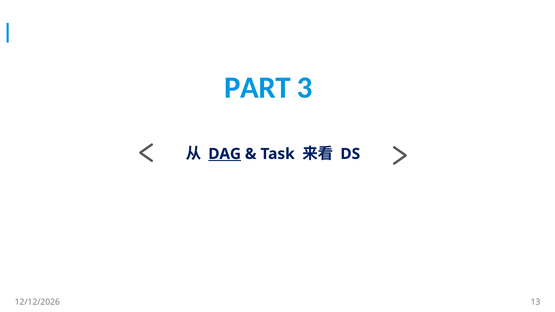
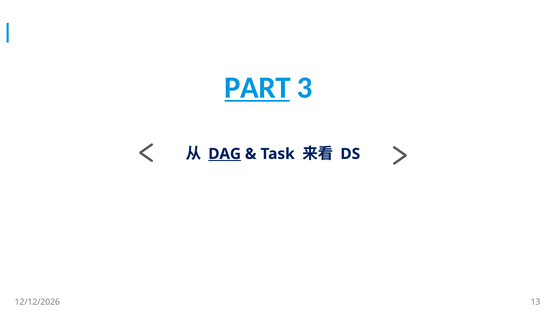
PART underline: none -> present
